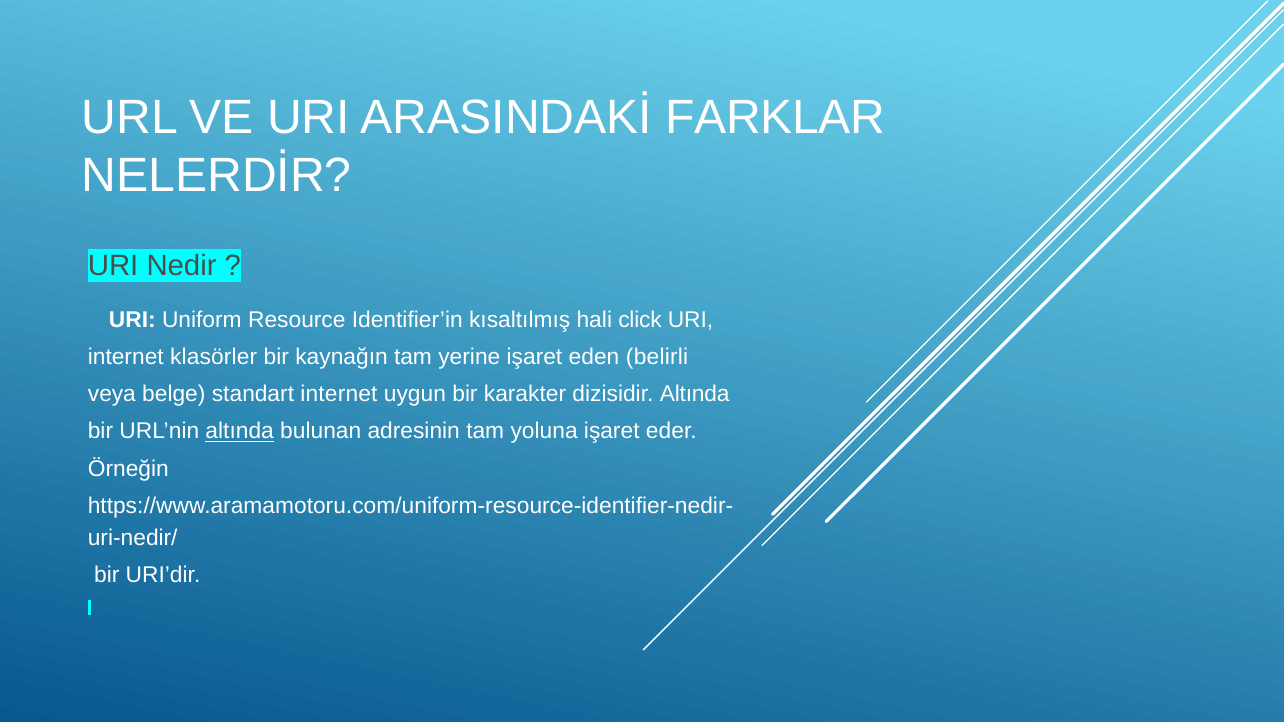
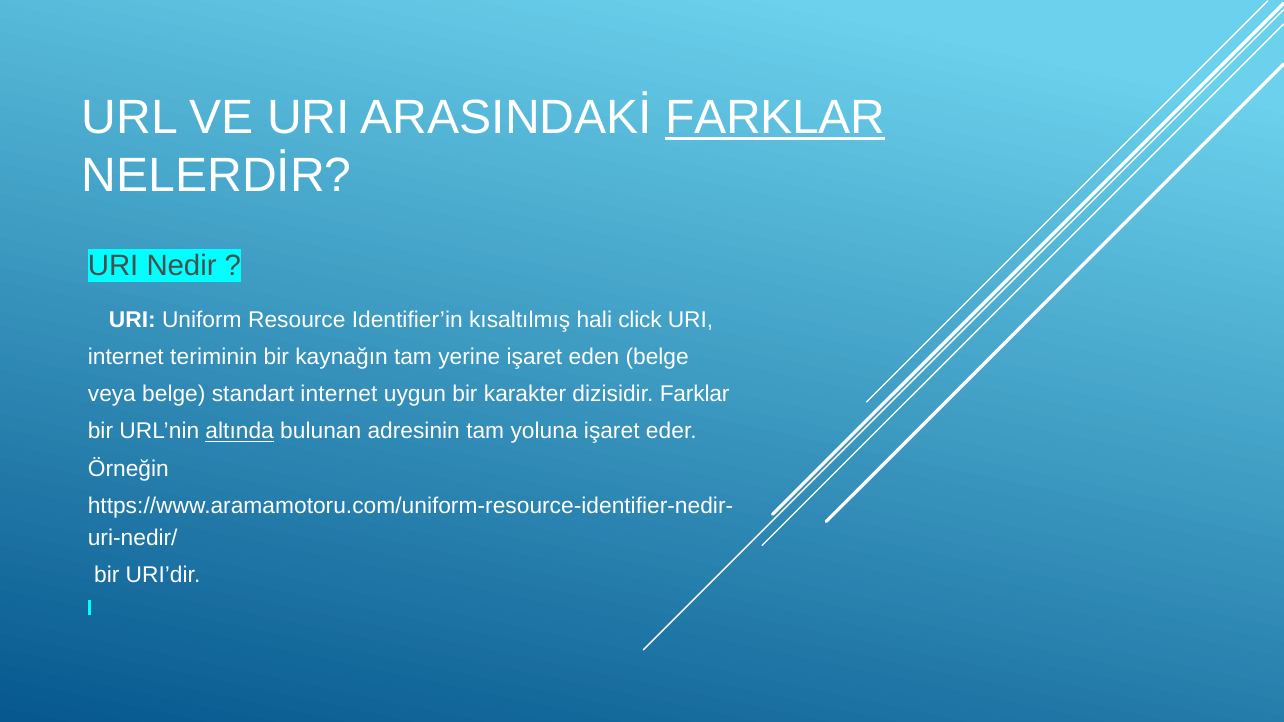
FARKLAR at (775, 118) underline: none -> present
klasörler: klasörler -> teriminin
eden belirli: belirli -> belge
dizisidir Altında: Altında -> Farklar
